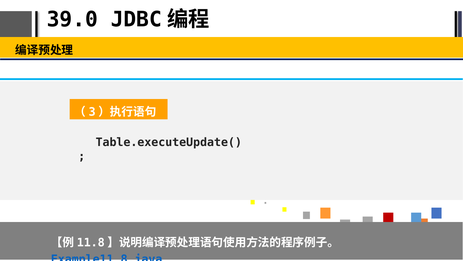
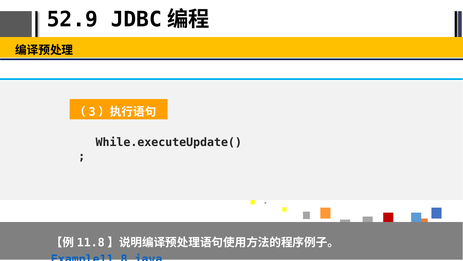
39.0: 39.0 -> 52.9
Table.executeUpdate(: Table.executeUpdate( -> While.executeUpdate(
